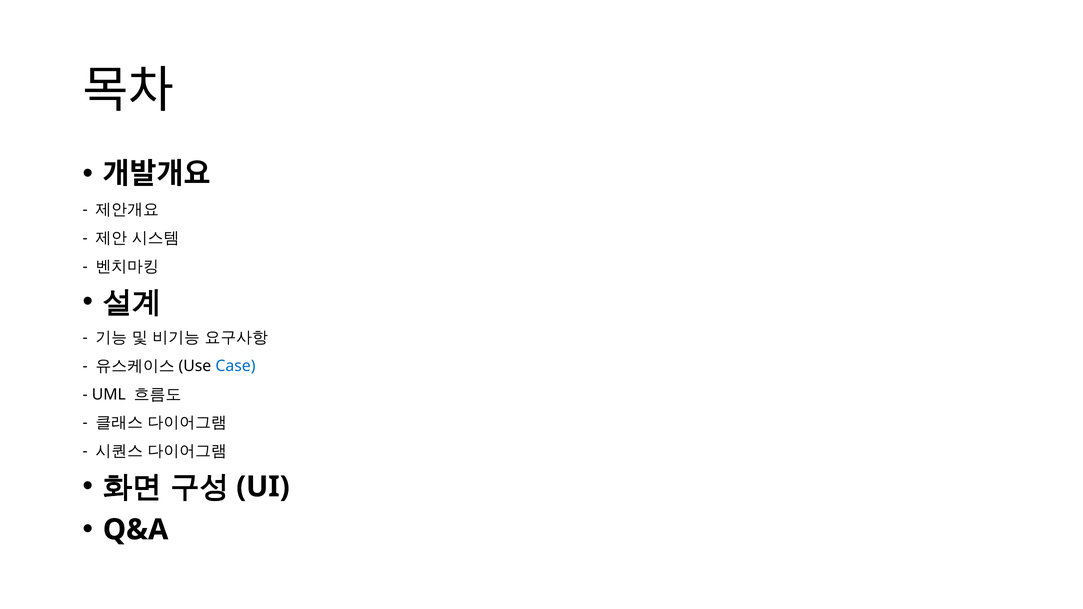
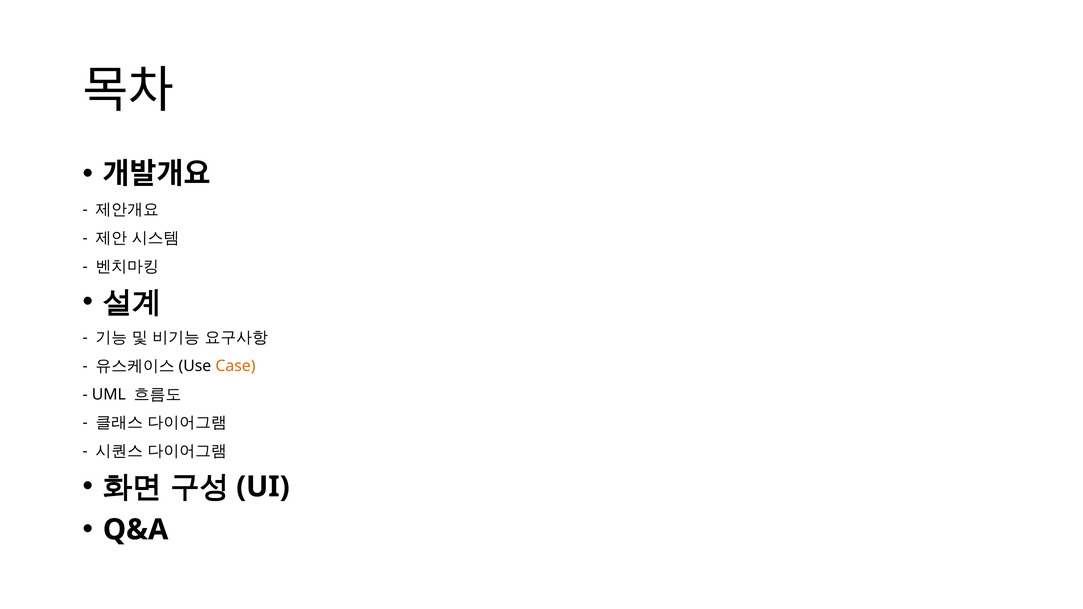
Case colour: blue -> orange
